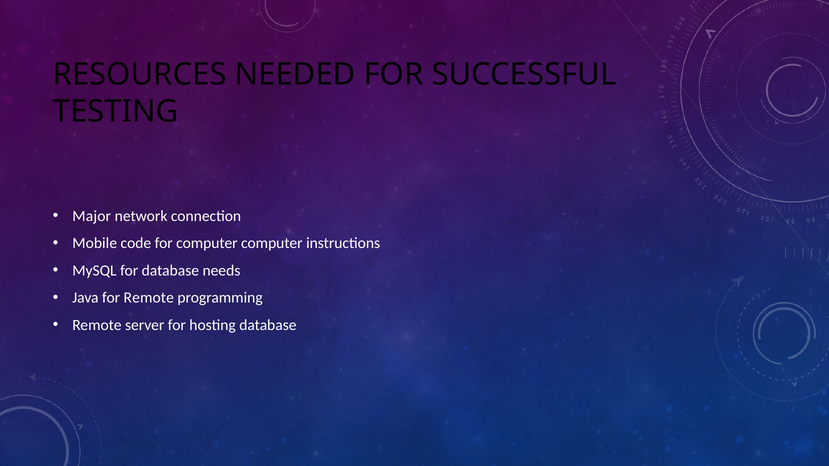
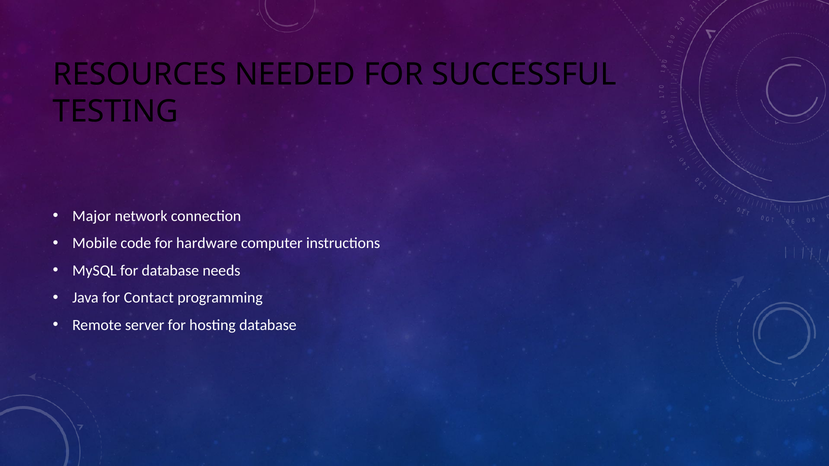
for computer: computer -> hardware
for Remote: Remote -> Contact
